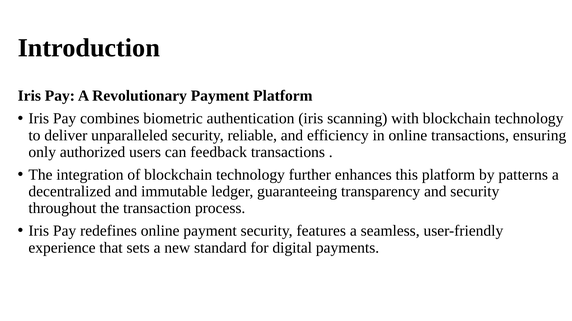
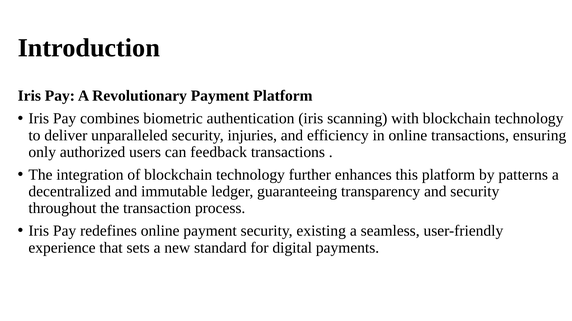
reliable: reliable -> injuries
features: features -> existing
